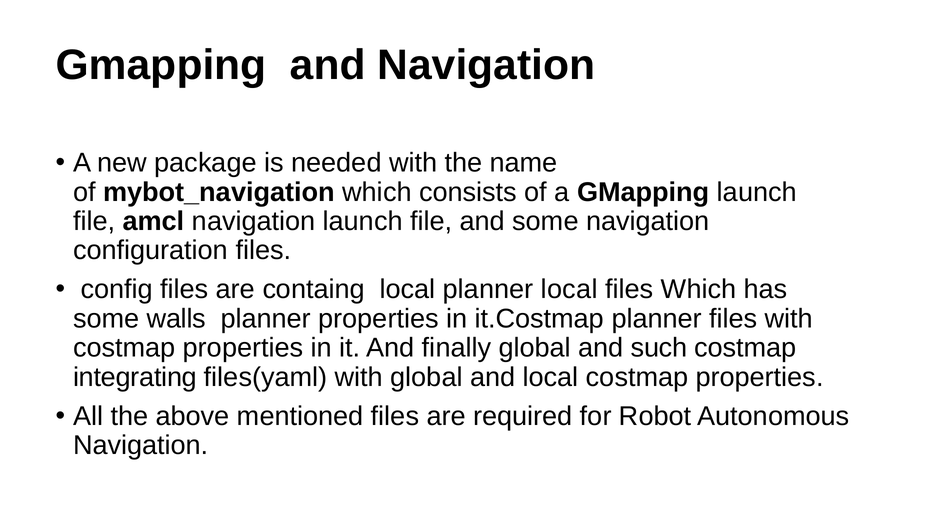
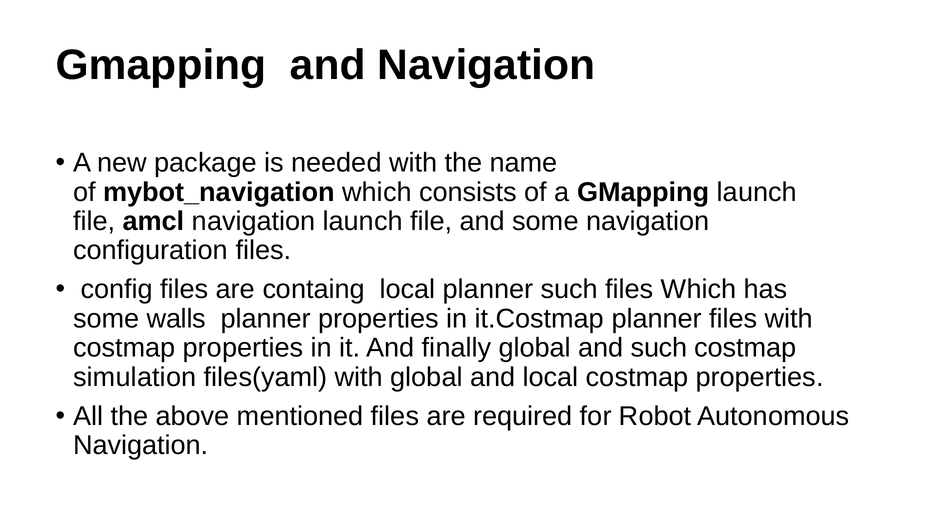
planner local: local -> such
integrating: integrating -> simulation
